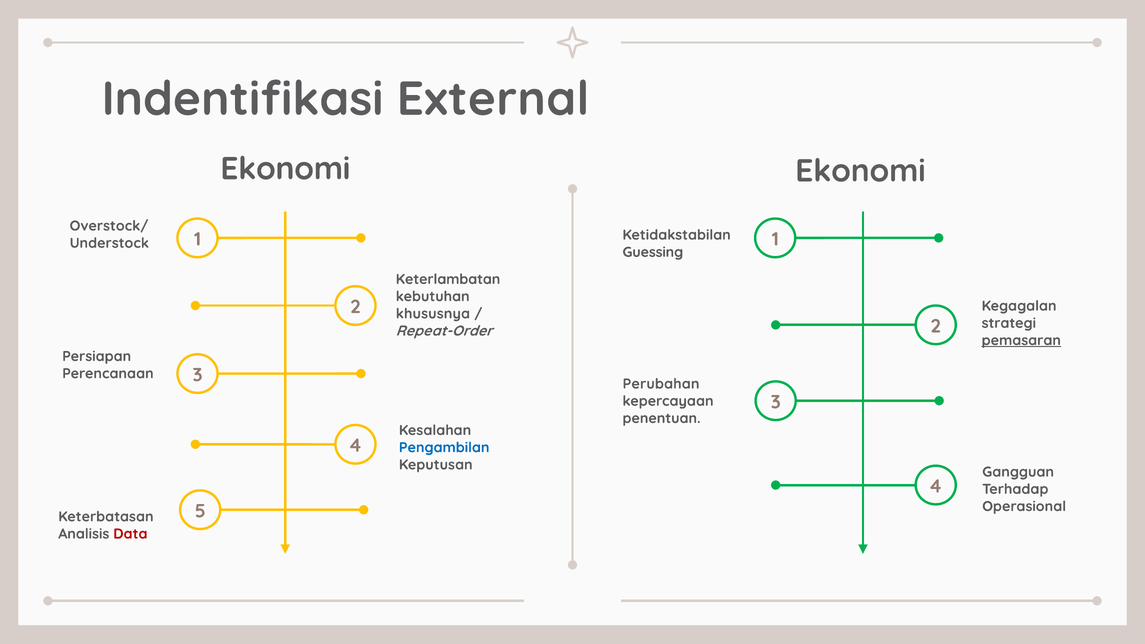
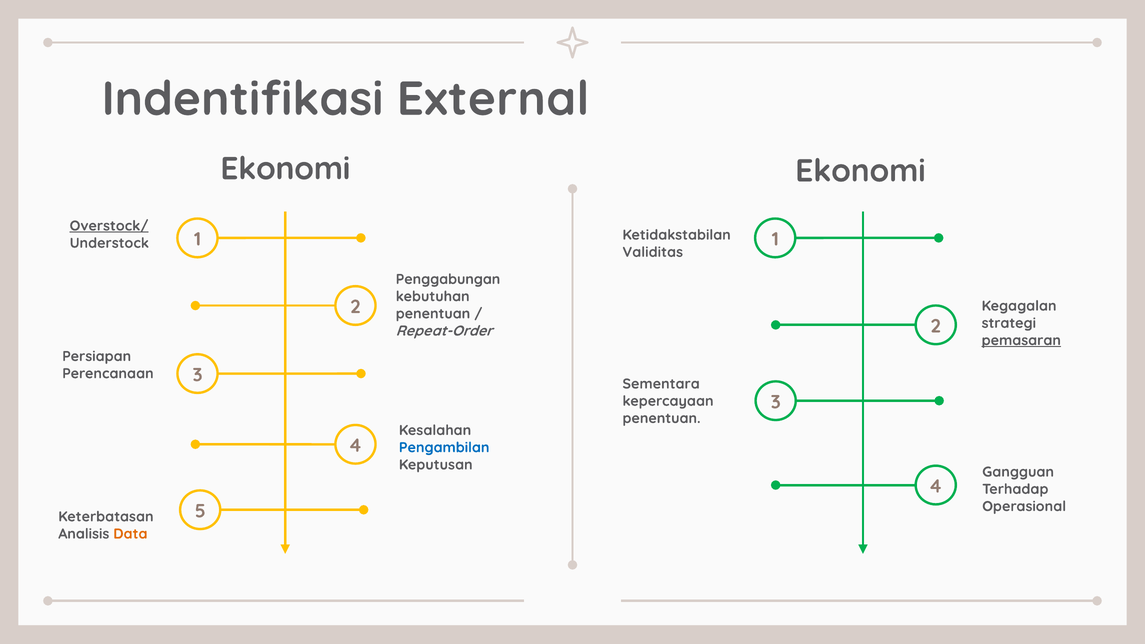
Overstock/ underline: none -> present
Guessing: Guessing -> Validitas
Keterlambatan: Keterlambatan -> Penggabungan
khususnya at (433, 314): khususnya -> penentuan
Perubahan: Perubahan -> Sementara
Data colour: red -> orange
